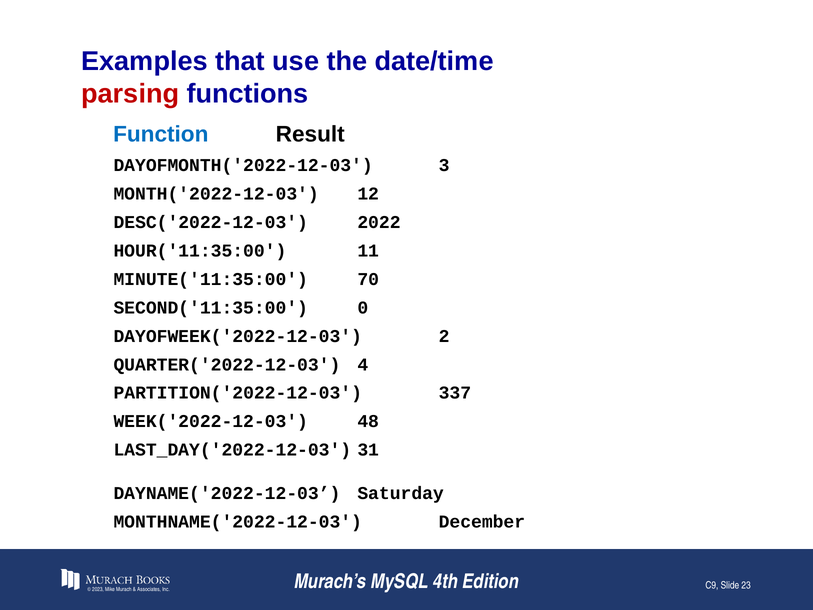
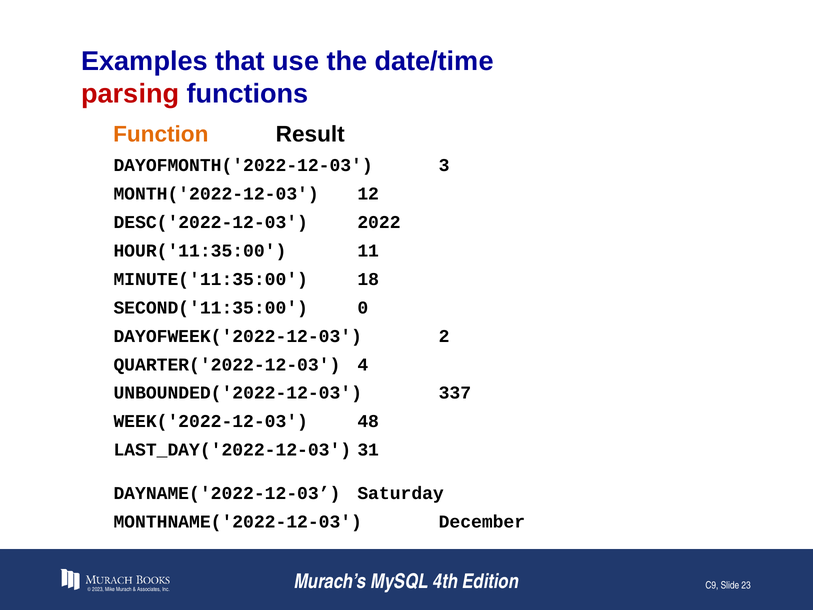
Function colour: blue -> orange
70: 70 -> 18
PARTITION('2022-12-03: PARTITION('2022-12-03 -> UNBOUNDED('2022-12-03
